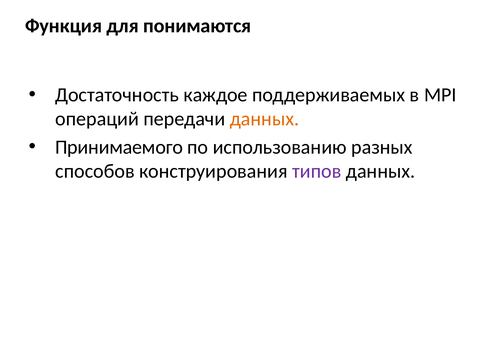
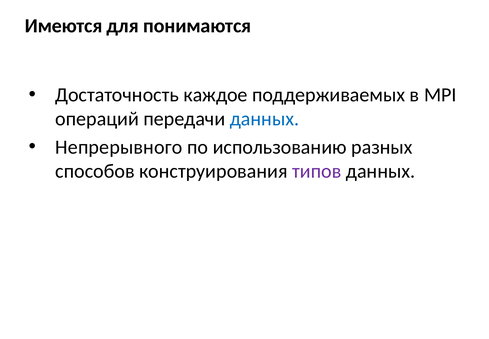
Функция: Функция -> Имеются
данных at (264, 119) colour: orange -> blue
Принимаемого: Принимаемого -> Непрерывного
